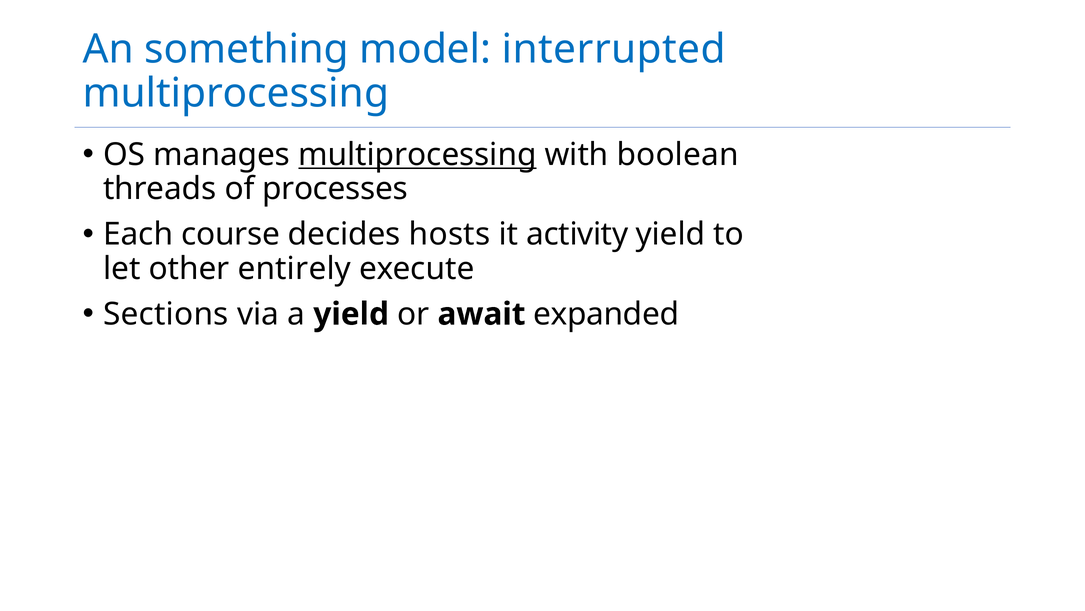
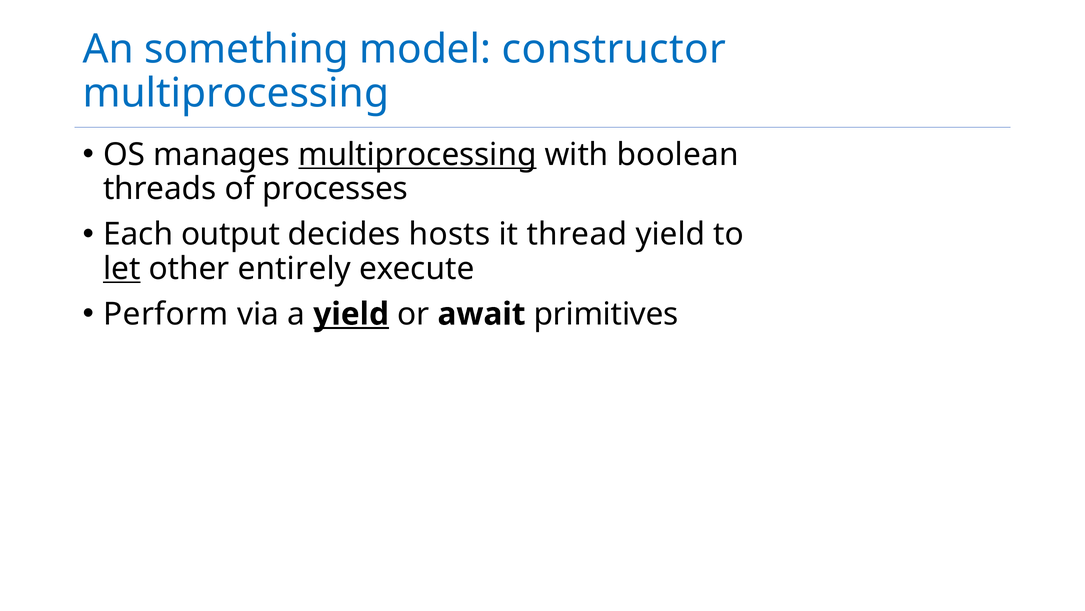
interrupted: interrupted -> constructor
course: course -> output
activity: activity -> thread
let underline: none -> present
Sections: Sections -> Perform
yield at (351, 314) underline: none -> present
expanded: expanded -> primitives
